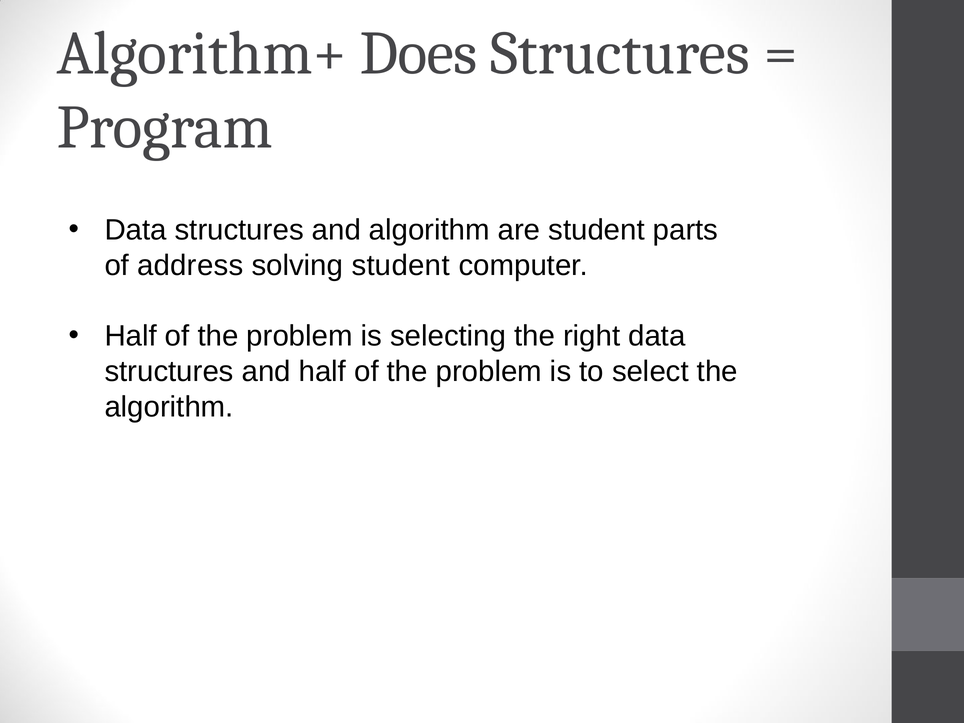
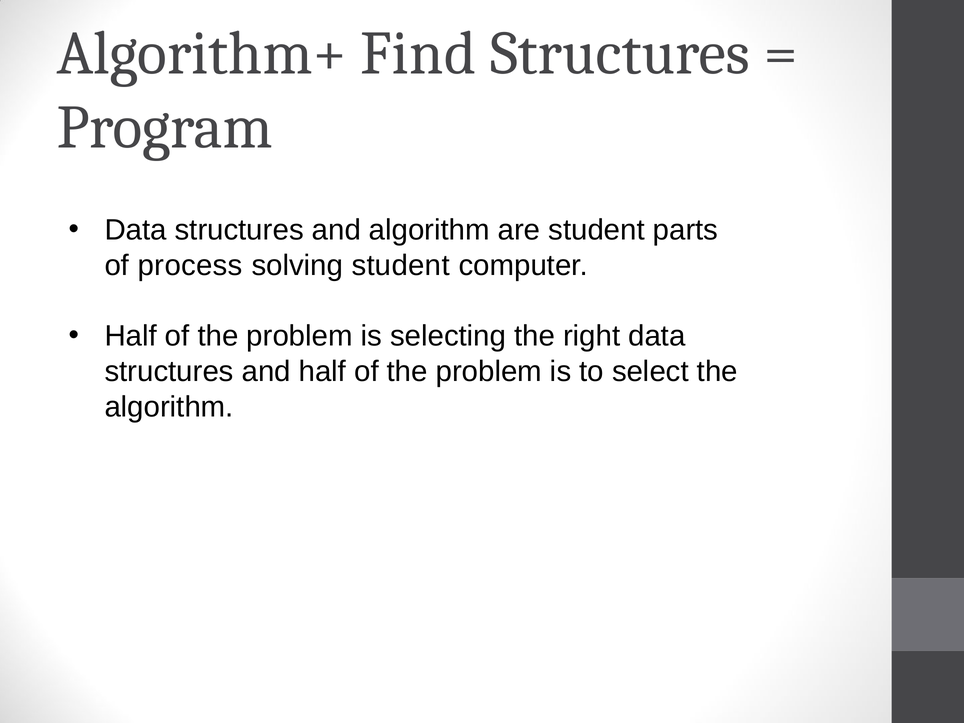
Does: Does -> Find
address: address -> process
